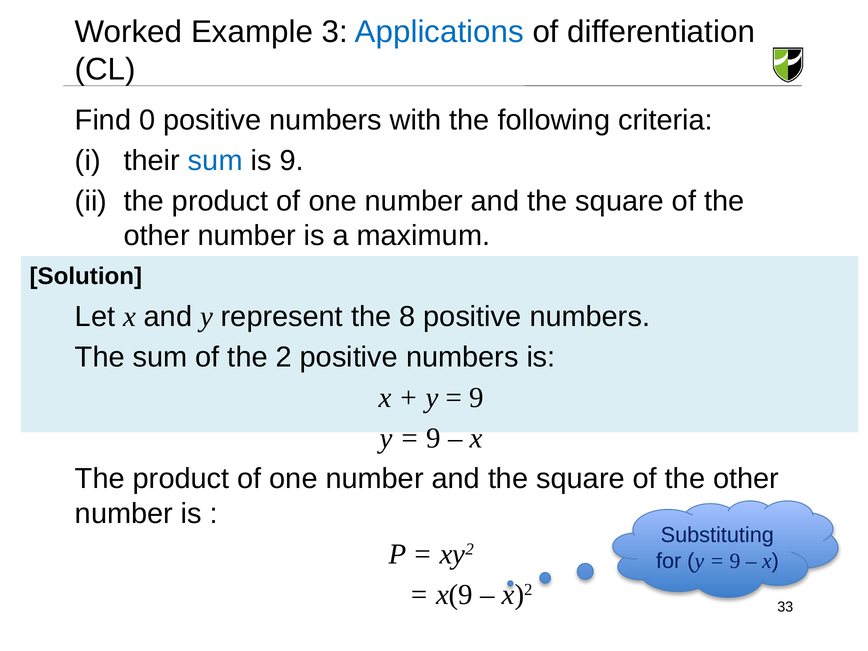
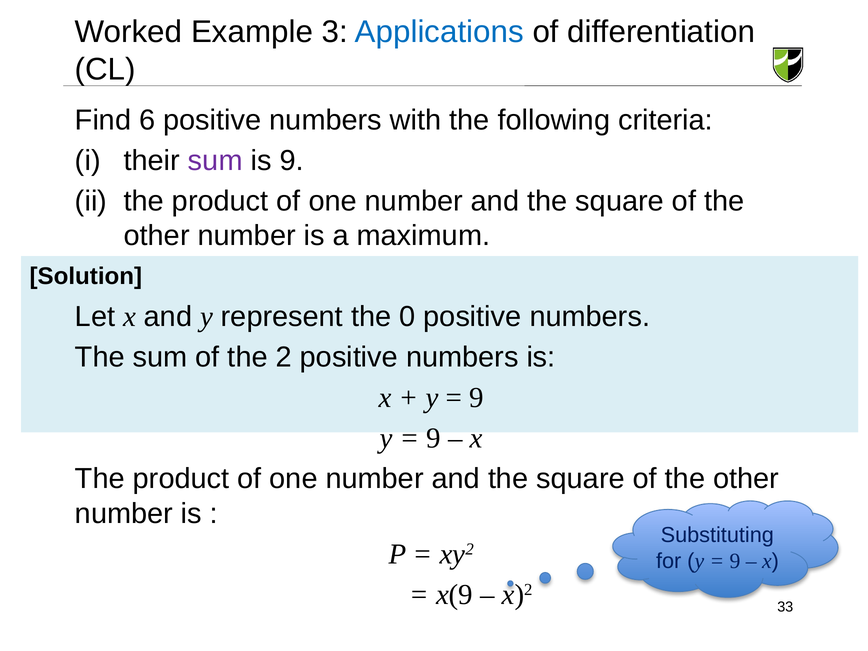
0: 0 -> 6
sum at (215, 161) colour: blue -> purple
8: 8 -> 0
